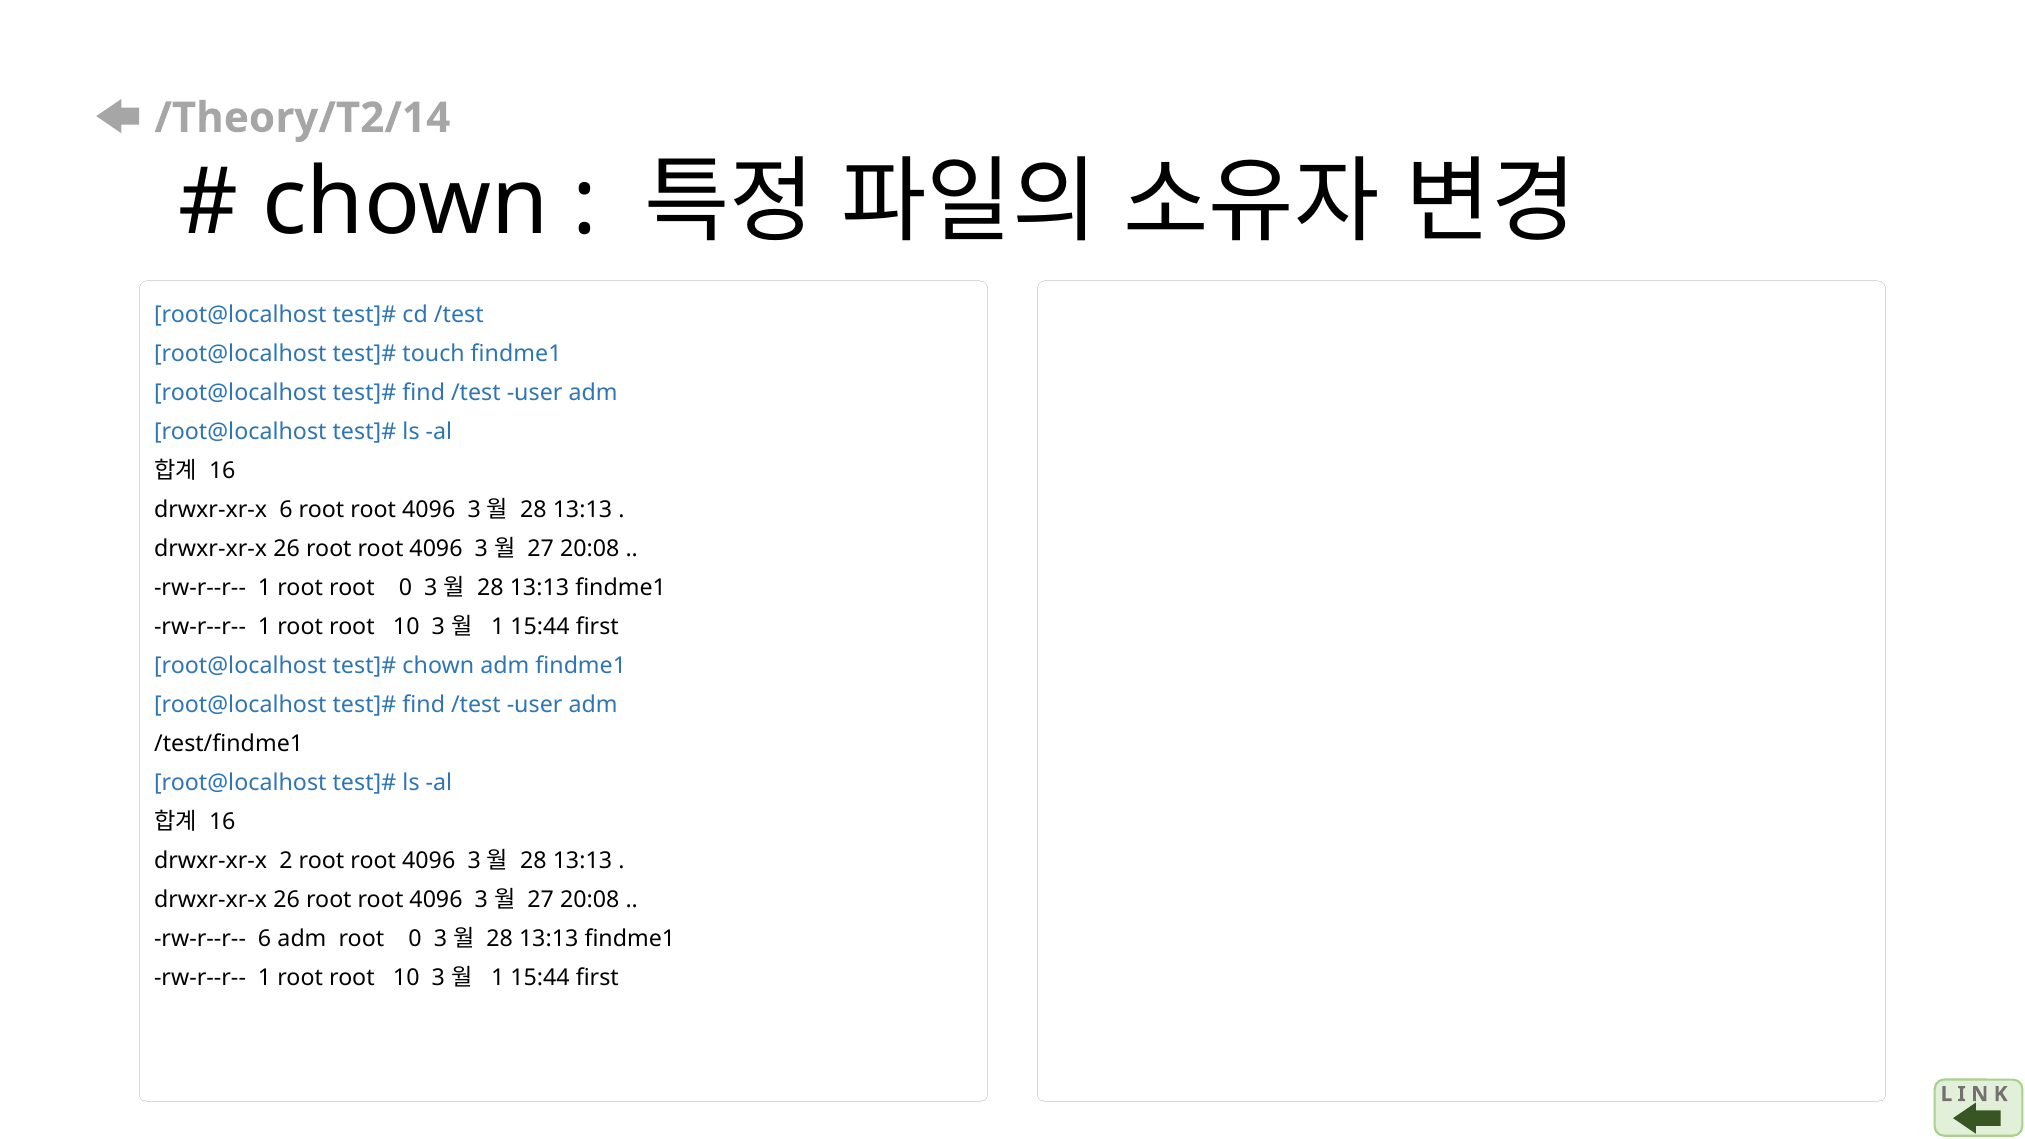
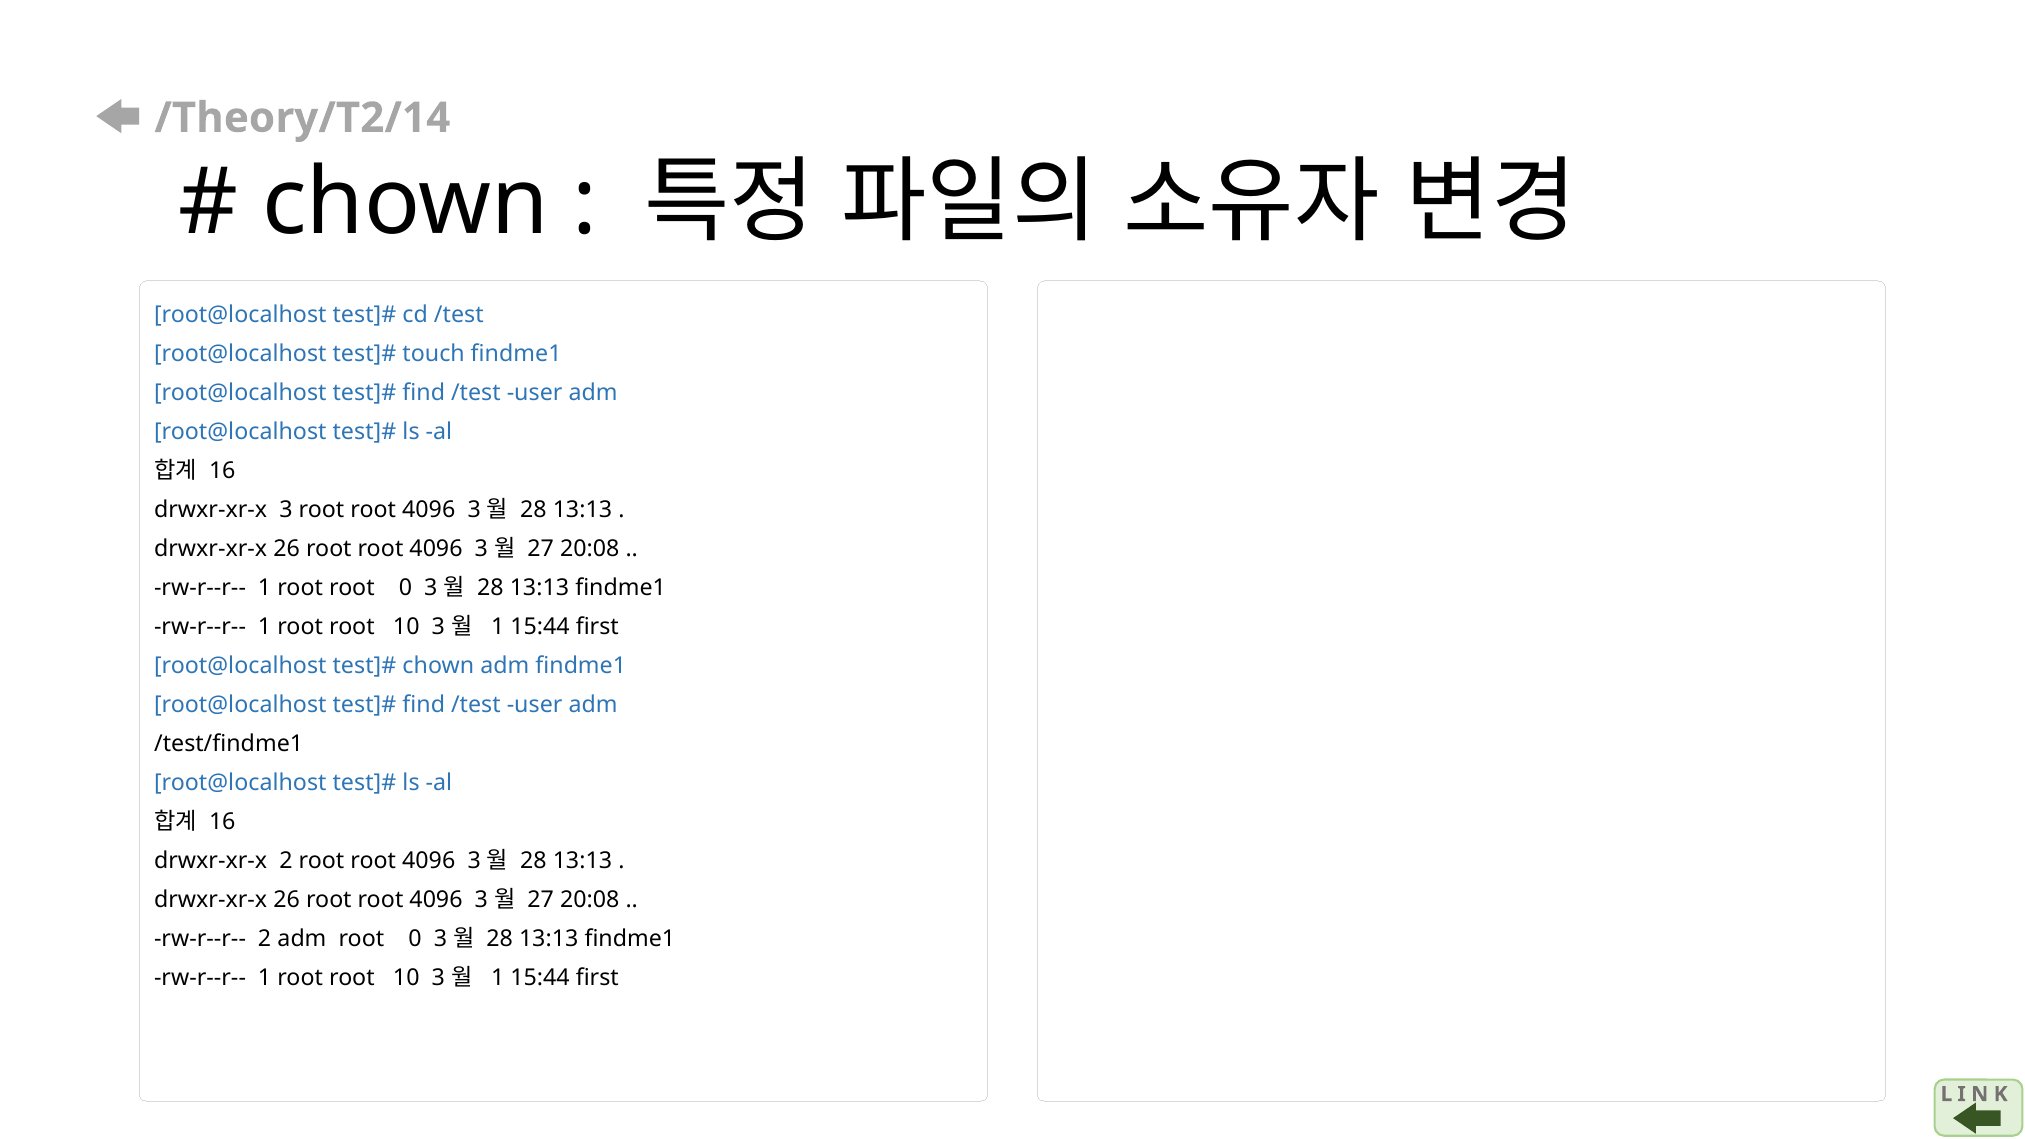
drwxr-xr-x 6: 6 -> 3
rw-r--r-- 6: 6 -> 2
